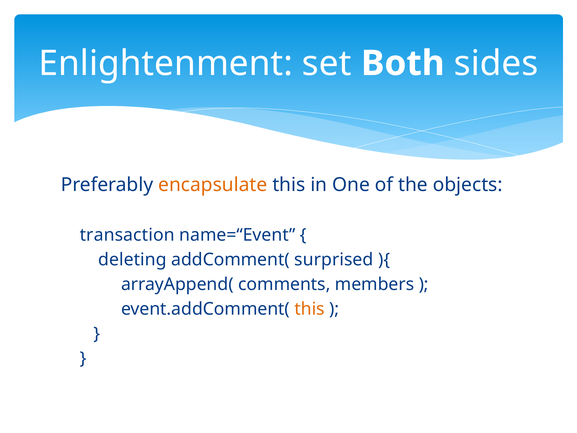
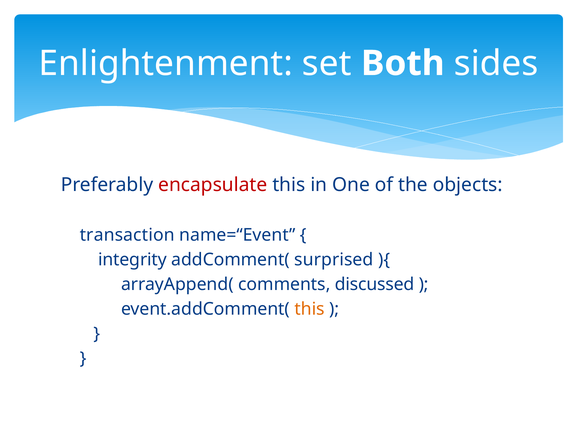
encapsulate colour: orange -> red
deleting: deleting -> integrity
members: members -> discussed
